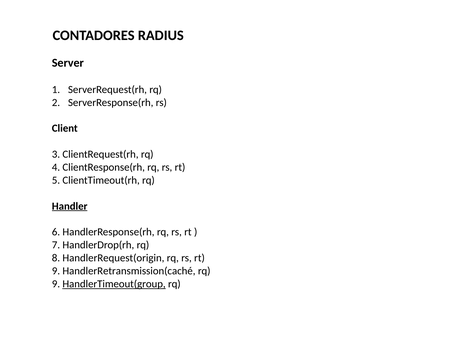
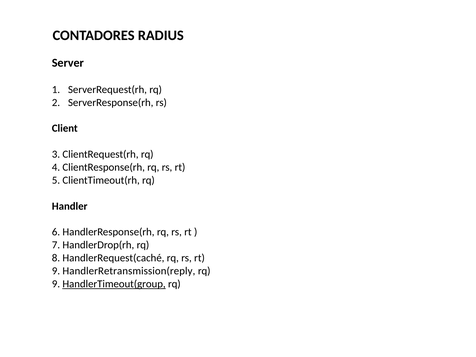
Handler underline: present -> none
HandlerRequest(origin: HandlerRequest(origin -> HandlerRequest(caché
HandlerRetransmission(caché: HandlerRetransmission(caché -> HandlerRetransmission(reply
